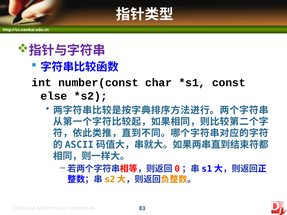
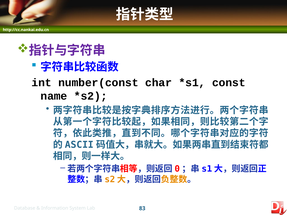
else: else -> name
